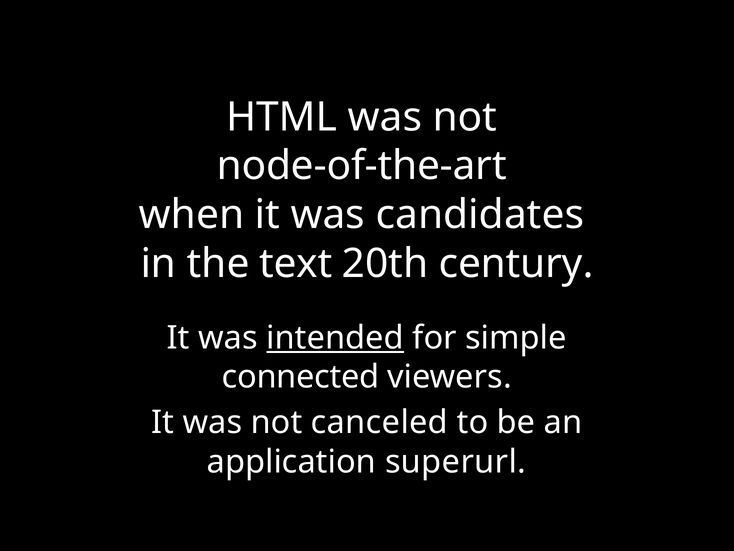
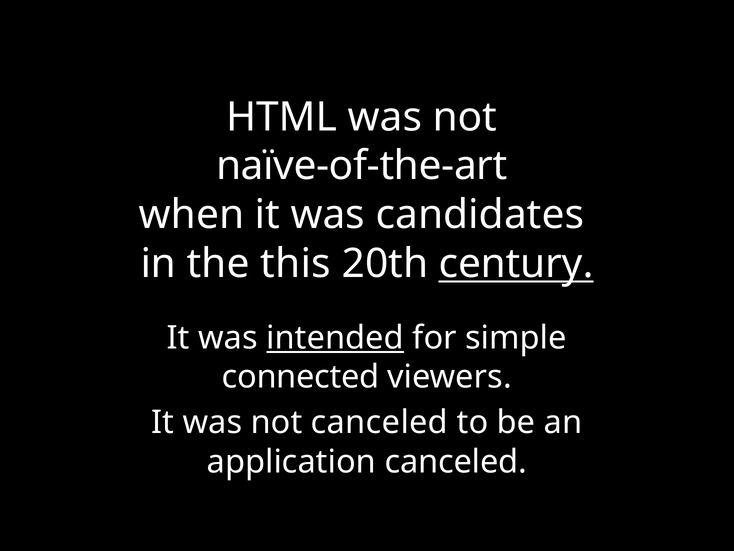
node-of-the-art: node-of-the-art -> naïve-of-the-art
text: text -> this
century underline: none -> present
application superurl: superurl -> canceled
